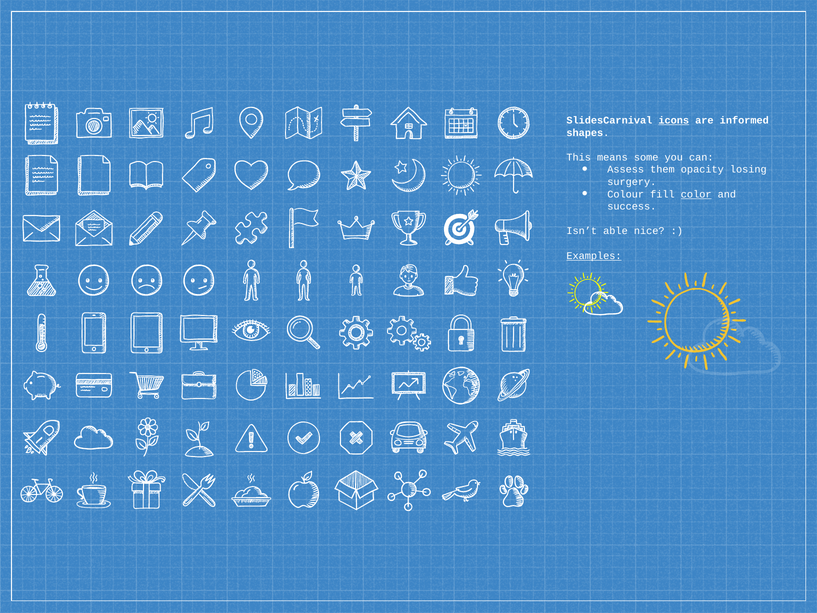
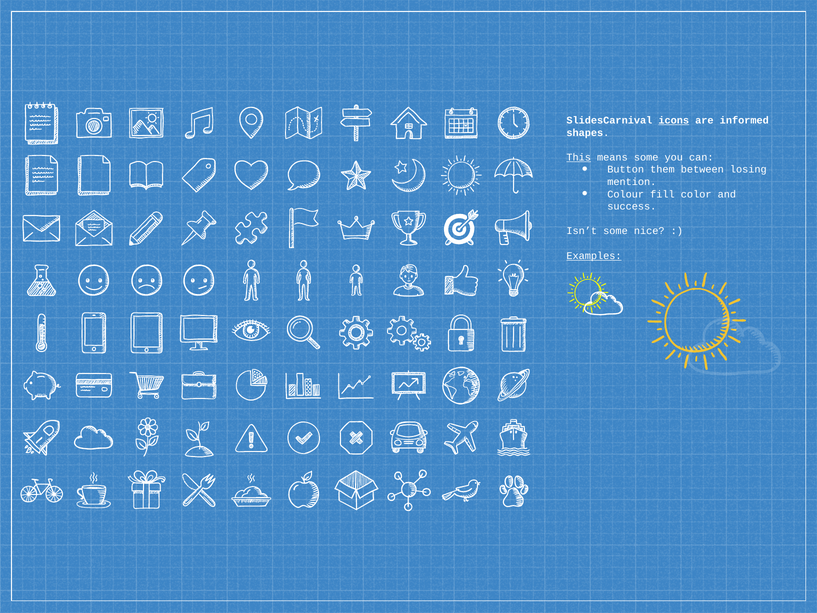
This underline: none -> present
Assess: Assess -> Button
opacity: opacity -> between
surgery: surgery -> mention
color underline: present -> none
Isn’t able: able -> some
